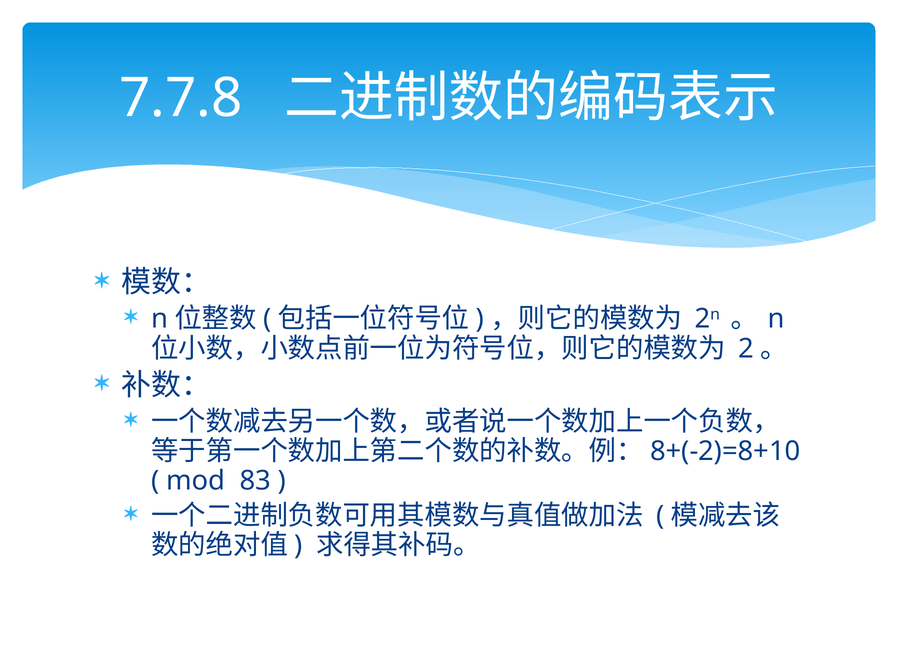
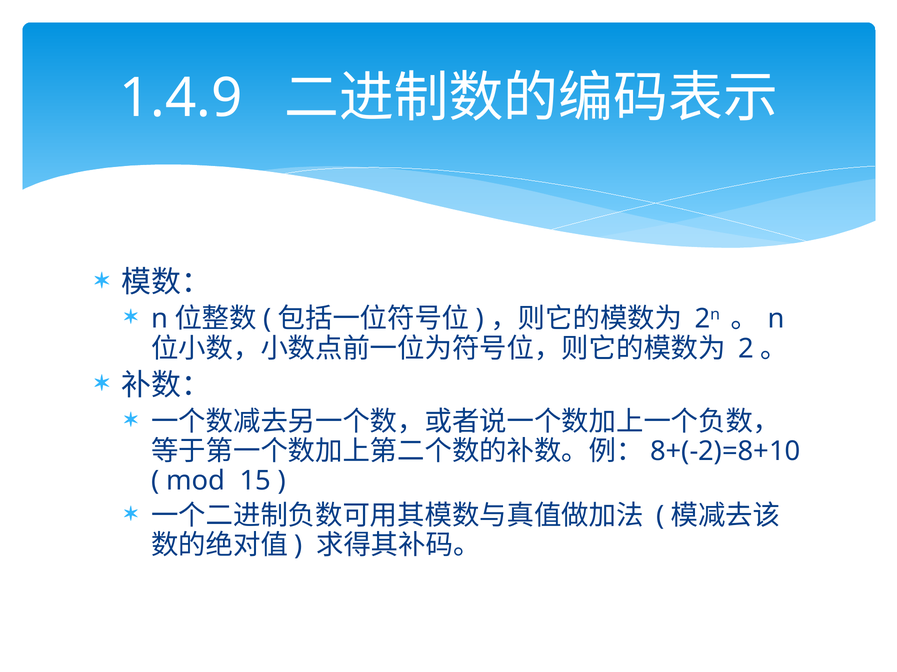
7.7.8: 7.7.8 -> 1.4.9
83: 83 -> 15
